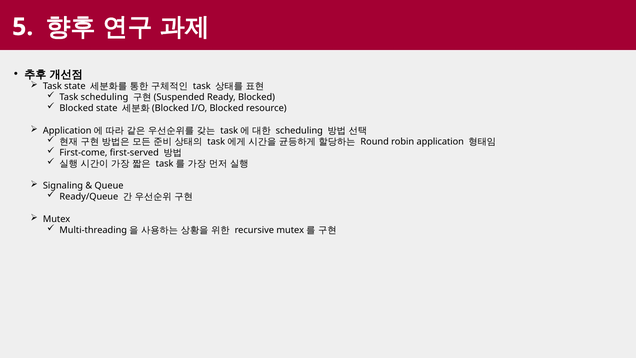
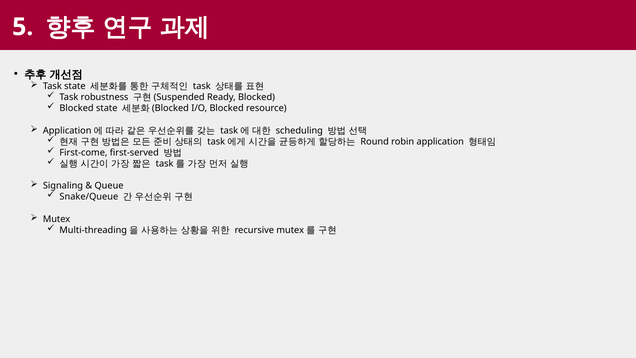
Task scheduling: scheduling -> robustness
Ready/Queue: Ready/Queue -> Snake/Queue
